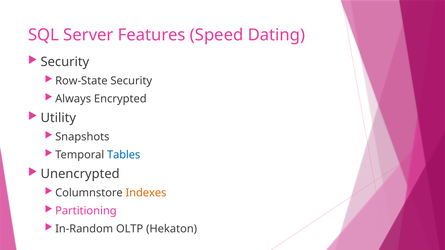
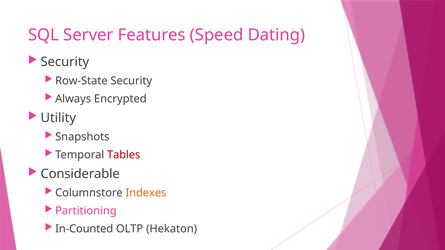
Tables colour: blue -> red
Unencrypted: Unencrypted -> Considerable
In-Random: In-Random -> In-Counted
